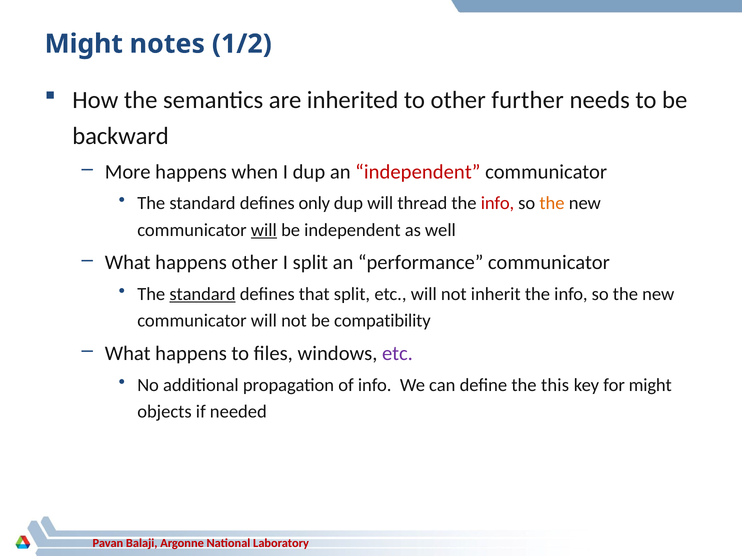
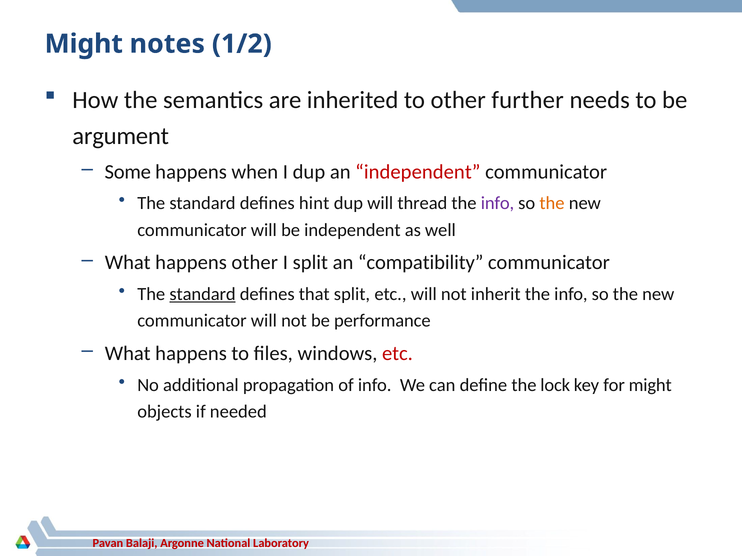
backward: backward -> argument
More: More -> Some
only: only -> hint
info at (498, 204) colour: red -> purple
will at (264, 230) underline: present -> none
performance: performance -> compatibility
compatibility: compatibility -> performance
etc at (397, 354) colour: purple -> red
this: this -> lock
